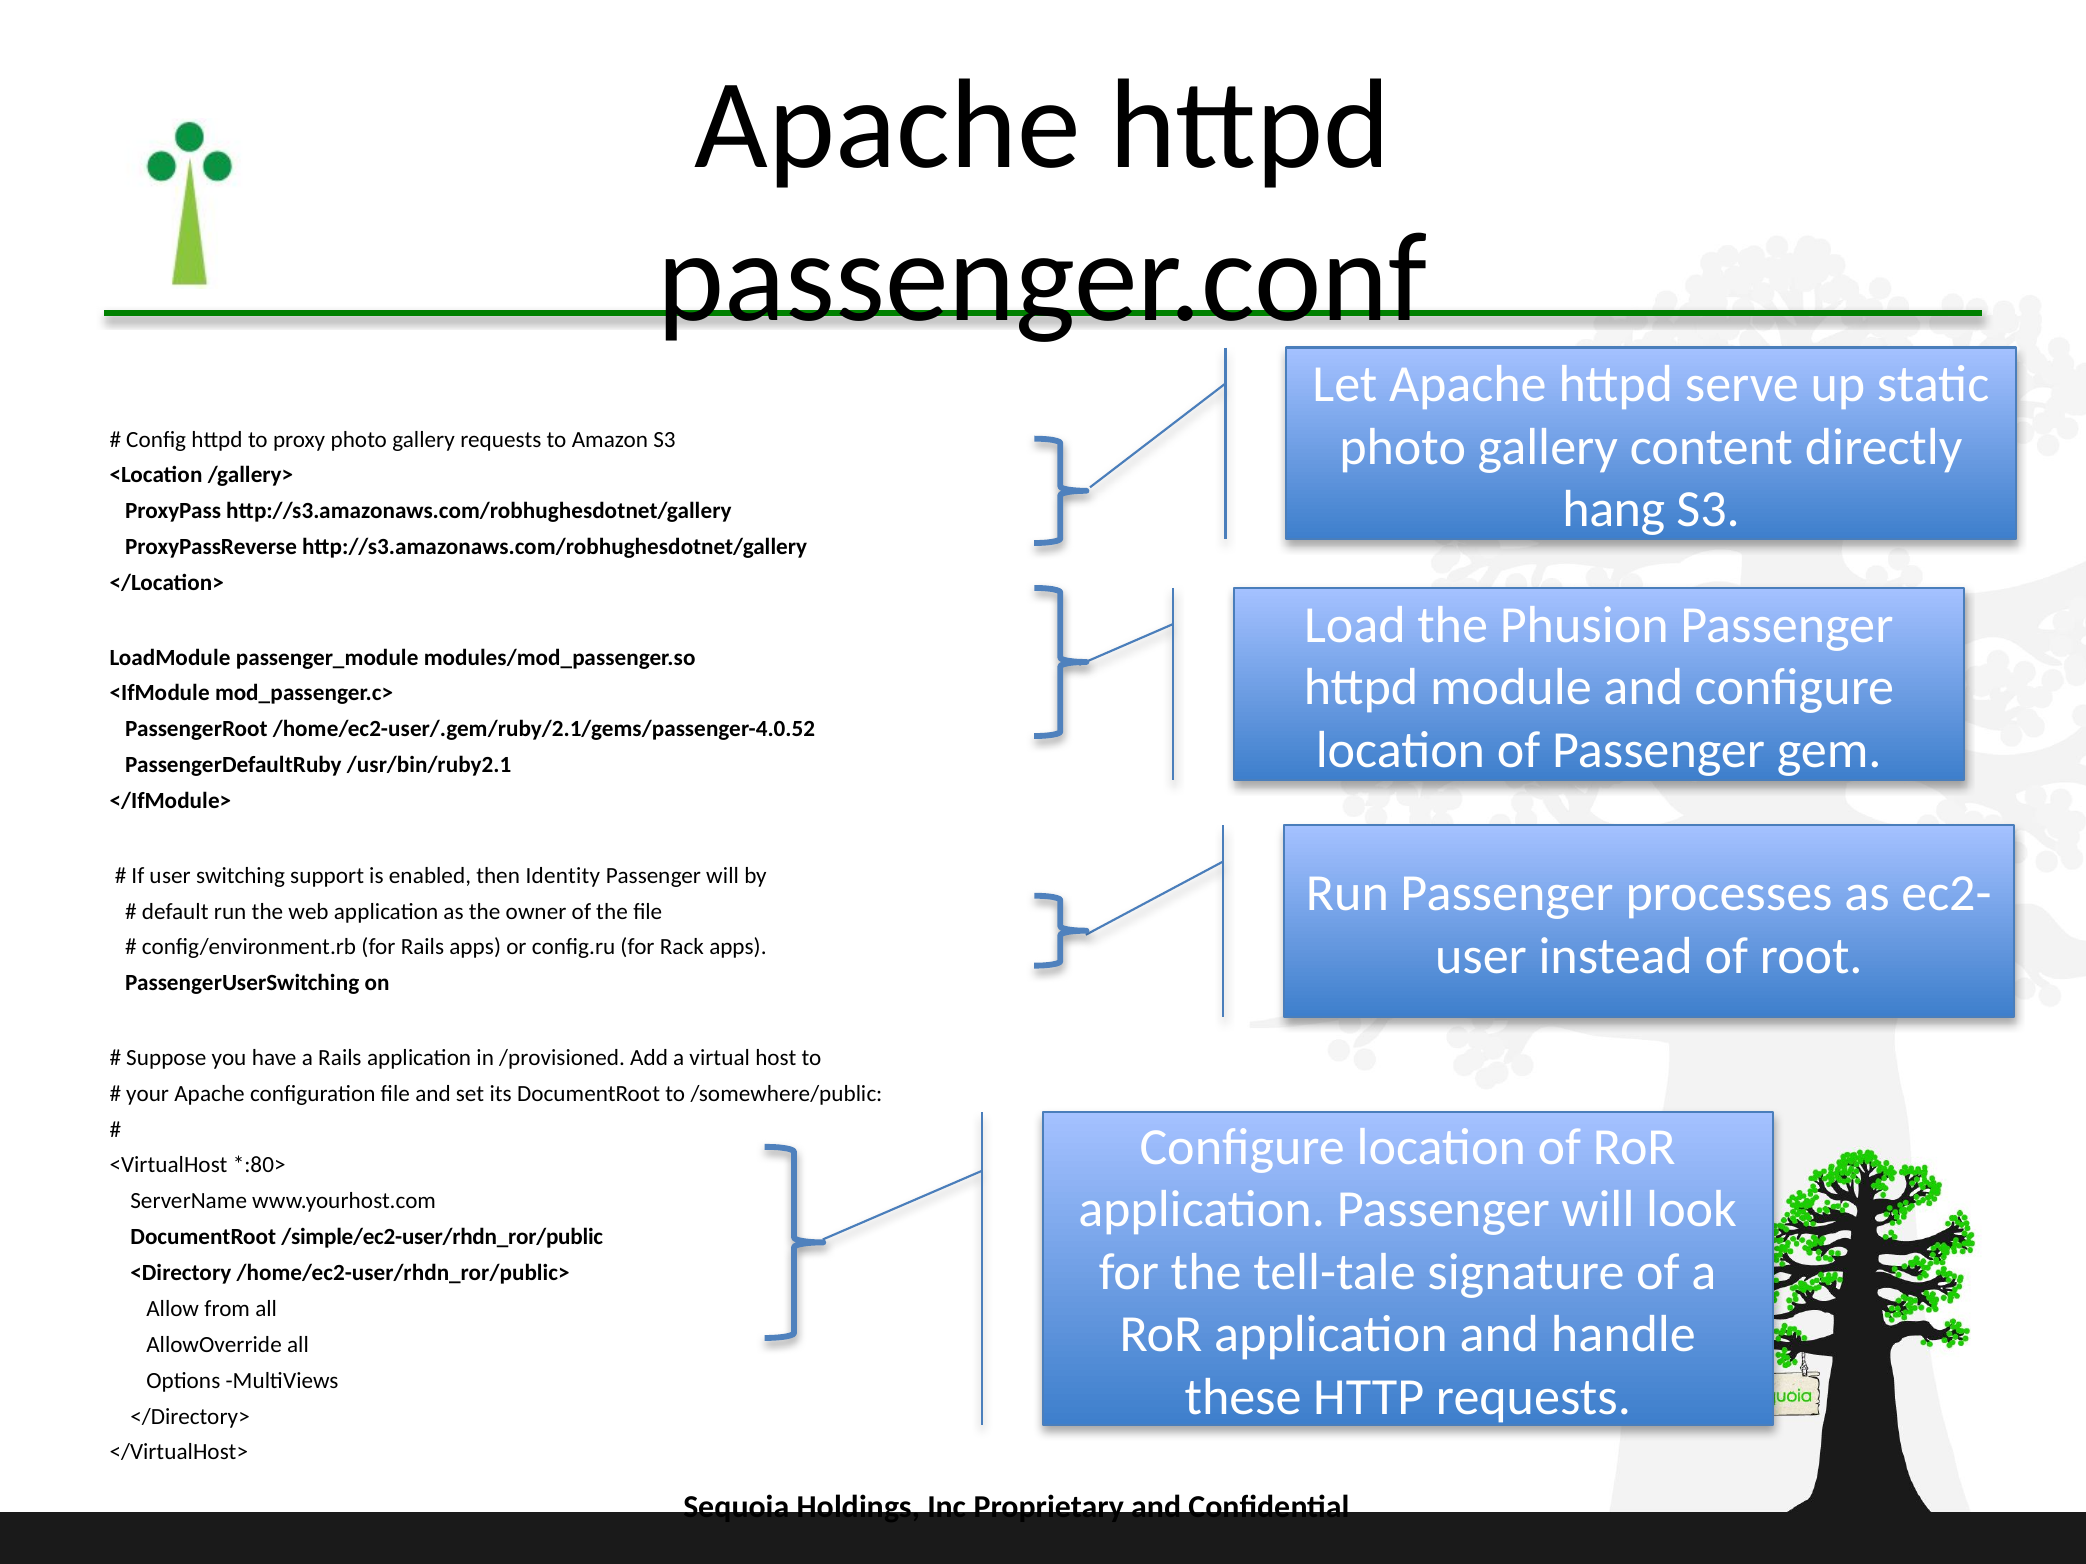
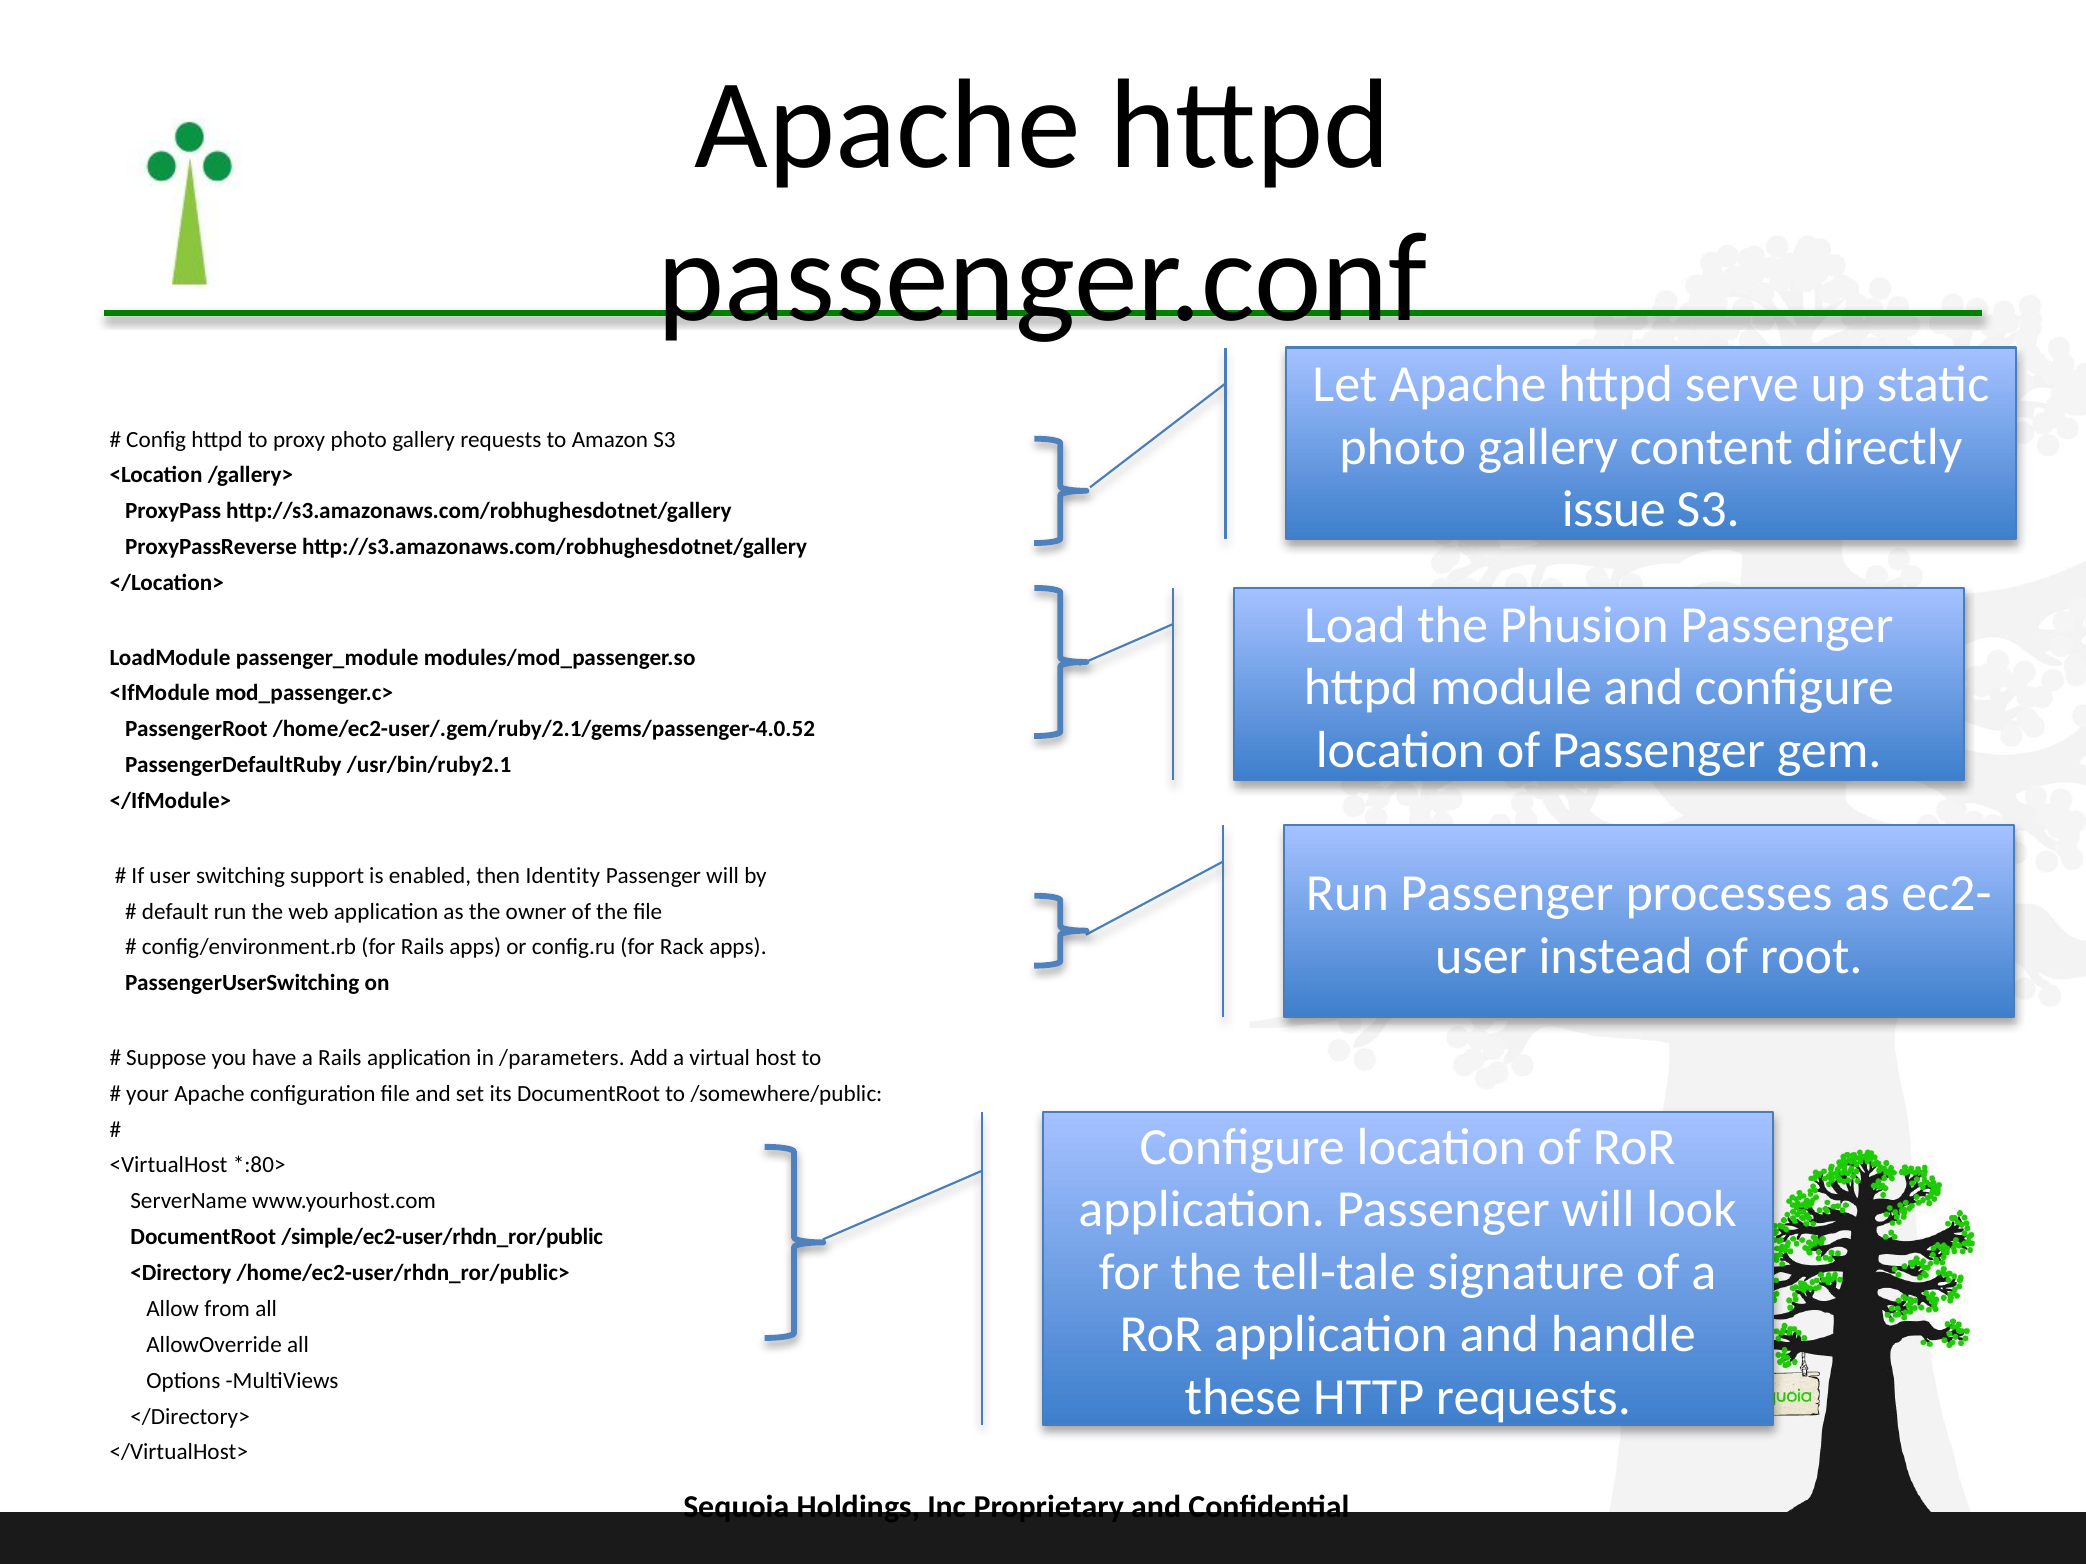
hang: hang -> issue
/provisioned: /provisioned -> /parameters
